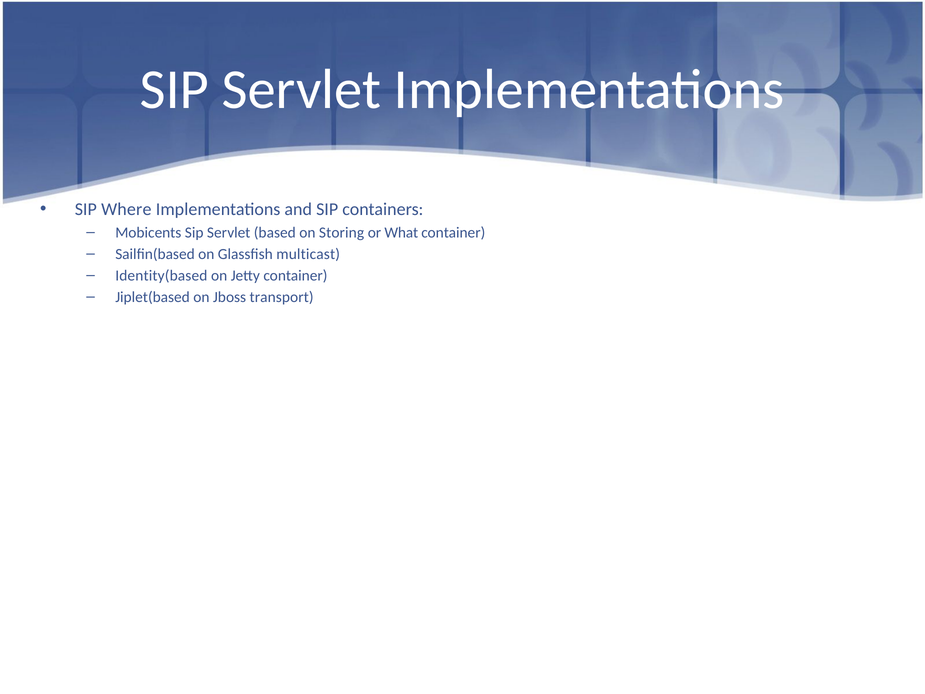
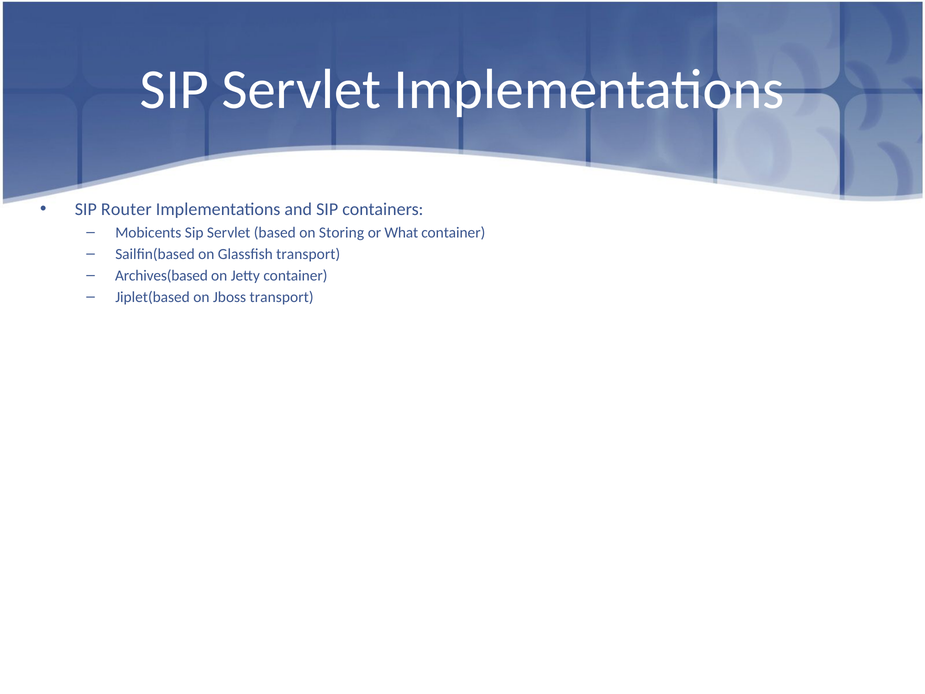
Where: Where -> Router
Glassfish multicast: multicast -> transport
Identity(based: Identity(based -> Archives(based
